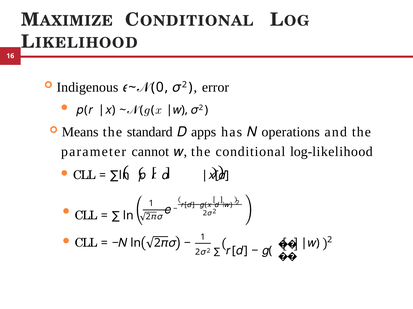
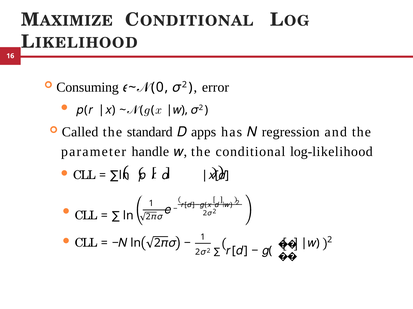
Indigenous: Indigenous -> Consuming
Means: Means -> Called
operations: operations -> regression
cannot: cannot -> handle
